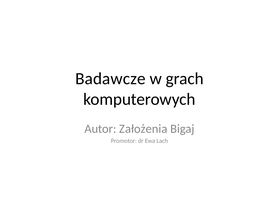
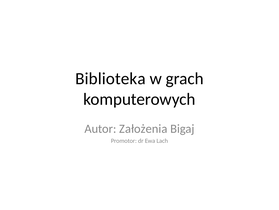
Badawcze: Badawcze -> Biblioteka
